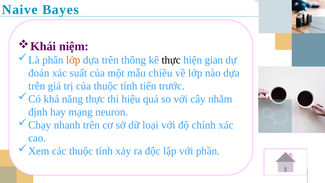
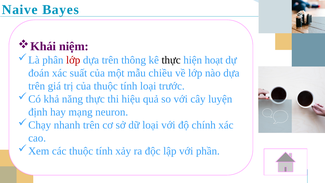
lớp at (73, 60) colour: orange -> red
gian: gian -> hoạt
tính tiến: tiến -> loại
nhằm: nhằm -> luyện
